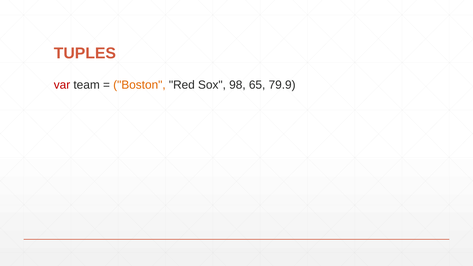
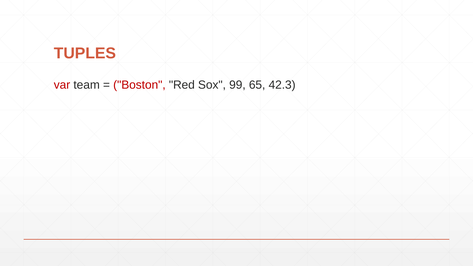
Boston colour: orange -> red
98: 98 -> 99
79.9: 79.9 -> 42.3
